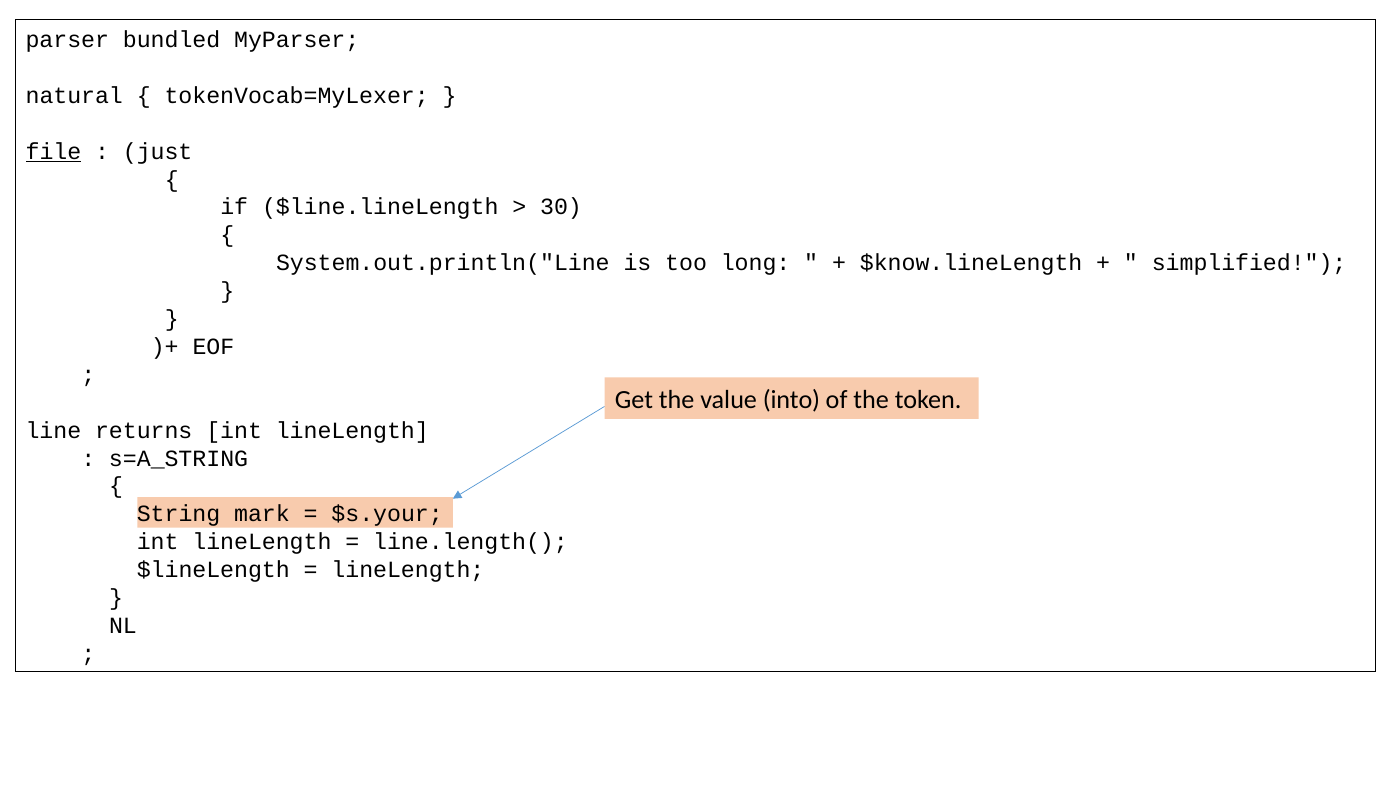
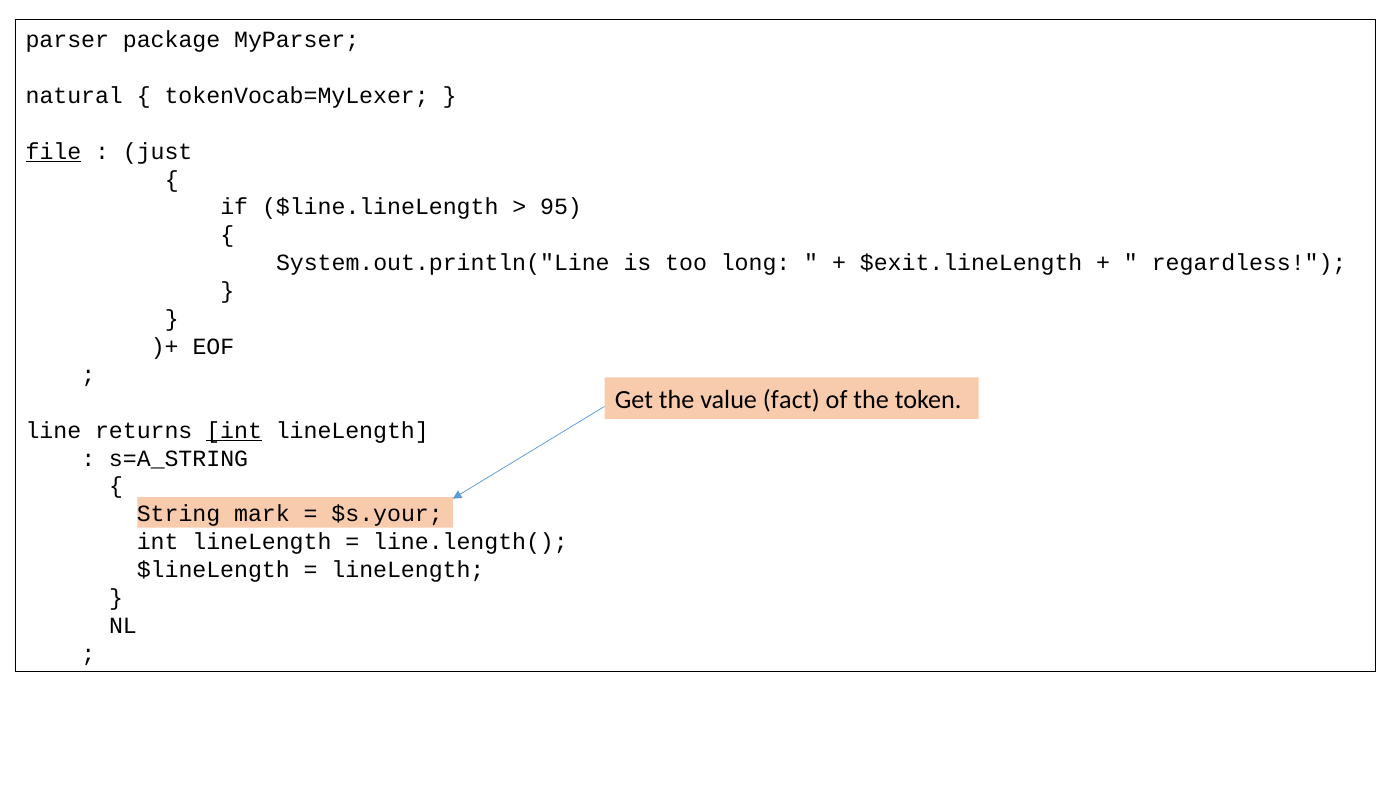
bundled: bundled -> package
30: 30 -> 95
$know.lineLength: $know.lineLength -> $exit.lineLength
simplified: simplified -> regardless
into: into -> fact
int at (234, 430) underline: none -> present
